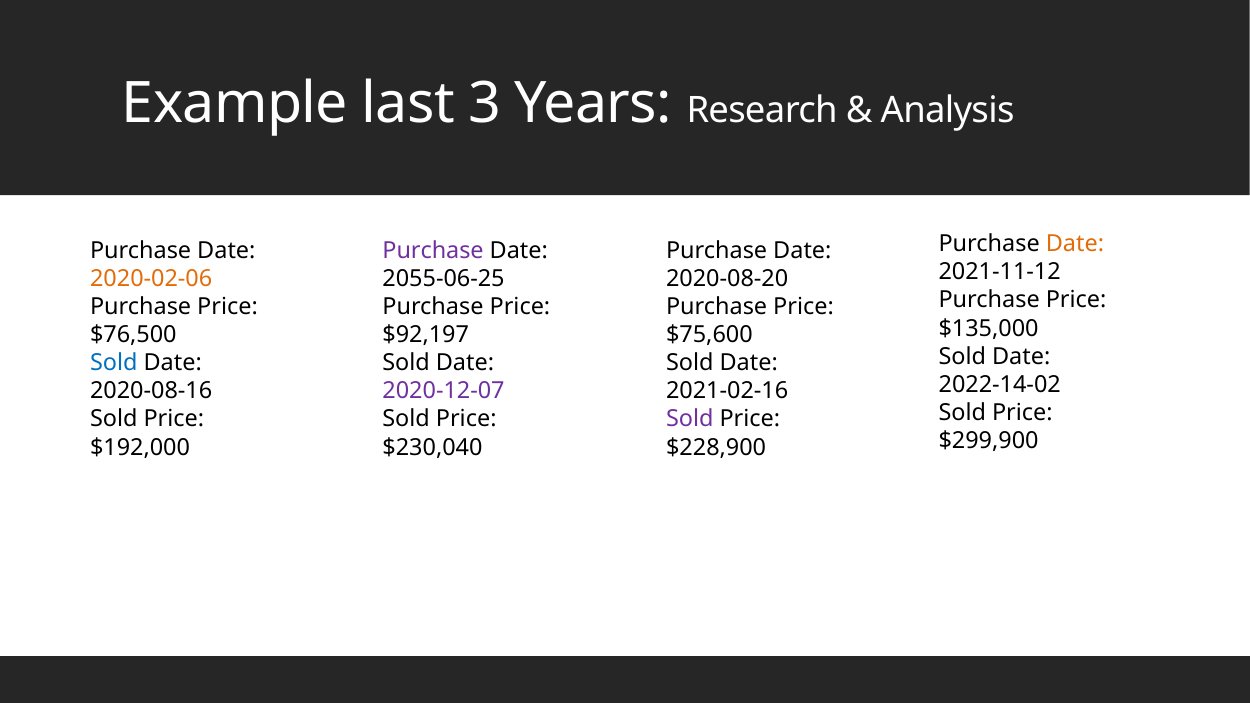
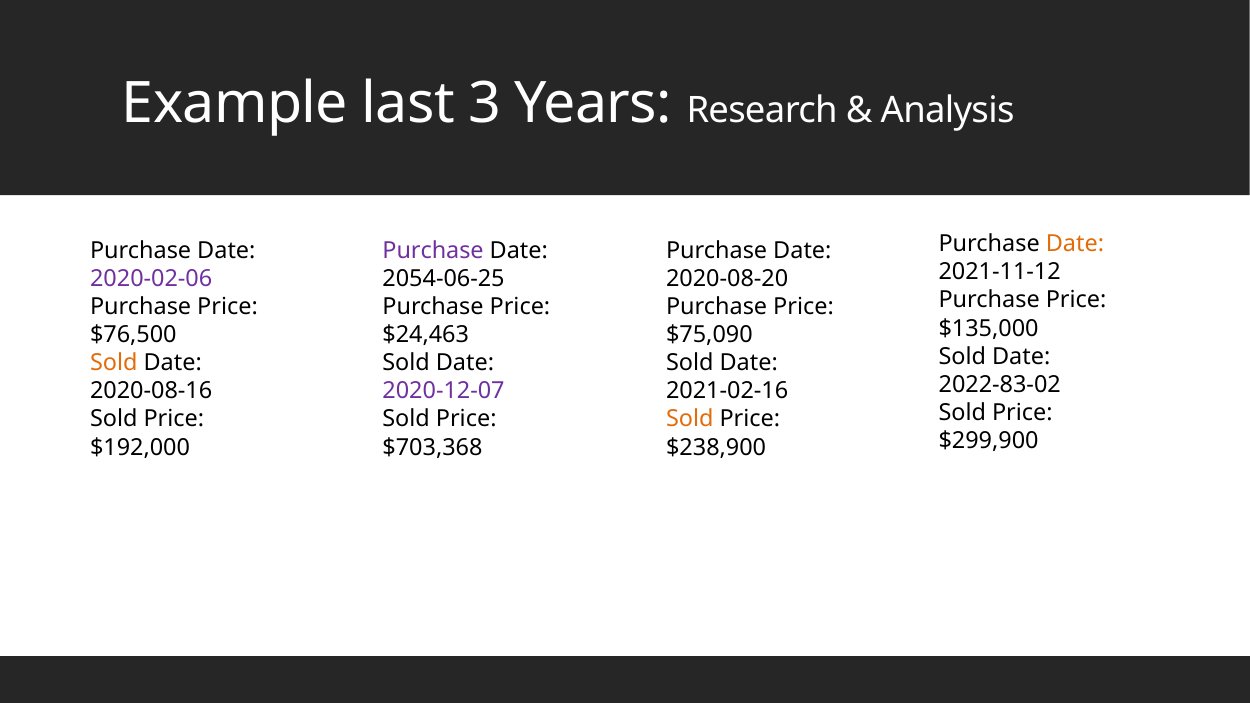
2020-02-06 colour: orange -> purple
2055-06-25: 2055-06-25 -> 2054-06-25
$92,197: $92,197 -> $24,463
$75,600: $75,600 -> $75,090
Sold at (114, 363) colour: blue -> orange
2022-14-02: 2022-14-02 -> 2022-83-02
Sold at (690, 419) colour: purple -> orange
$230,040: $230,040 -> $703,368
$228,900: $228,900 -> $238,900
